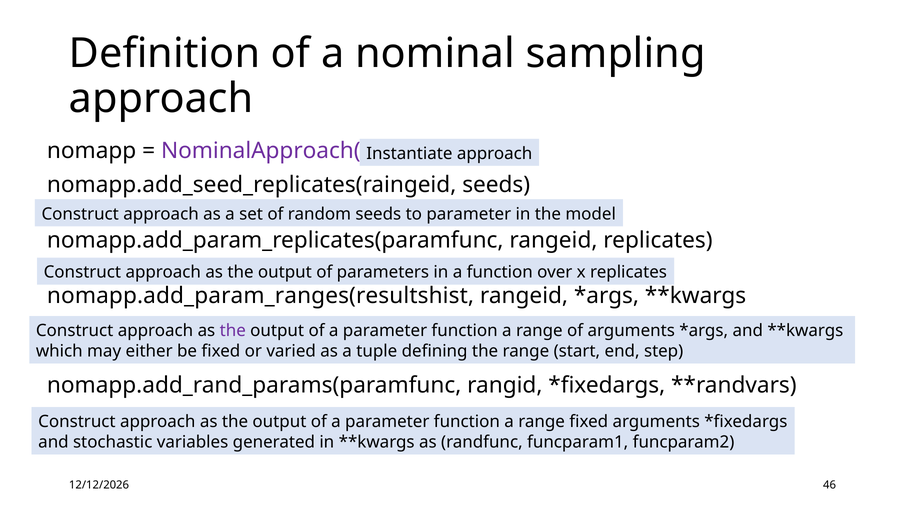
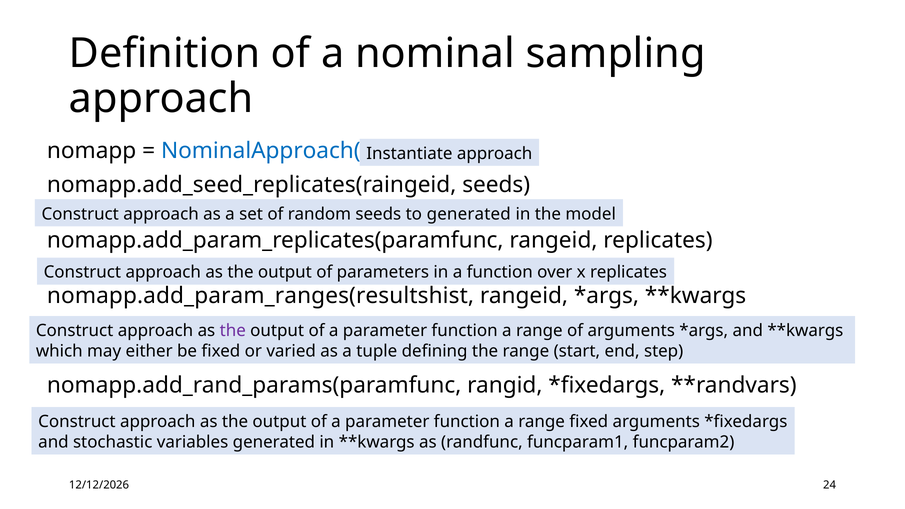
NominalApproach( colour: purple -> blue
to parameter: parameter -> generated
46: 46 -> 24
